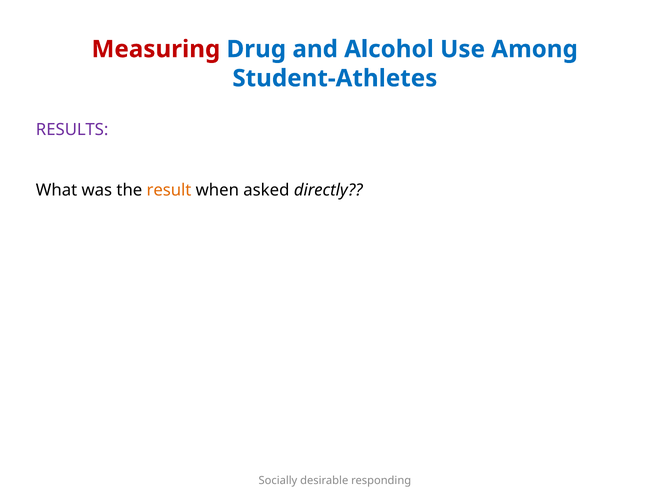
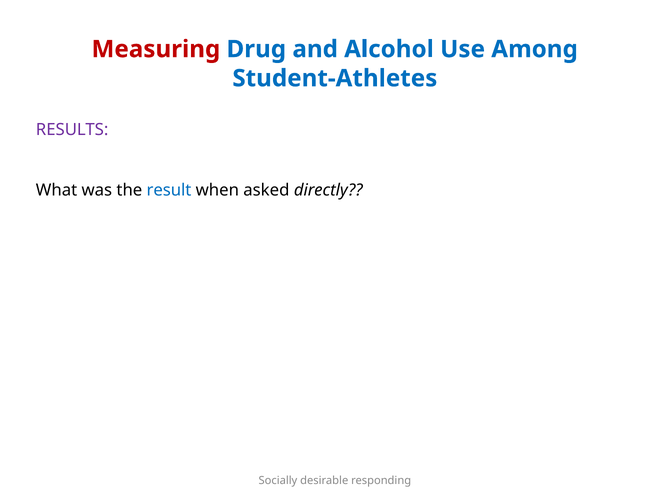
result colour: orange -> blue
